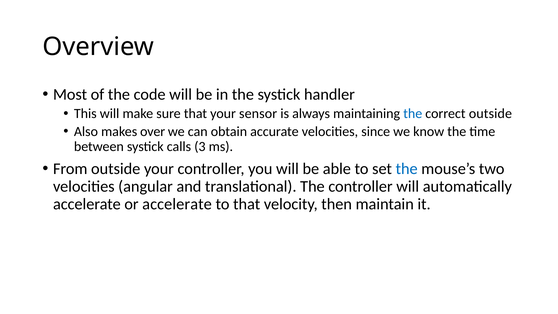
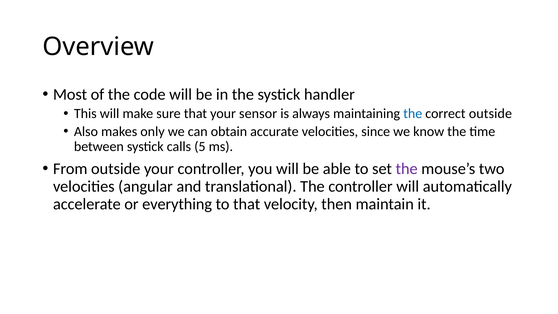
over: over -> only
3: 3 -> 5
the at (407, 169) colour: blue -> purple
or accelerate: accelerate -> everything
